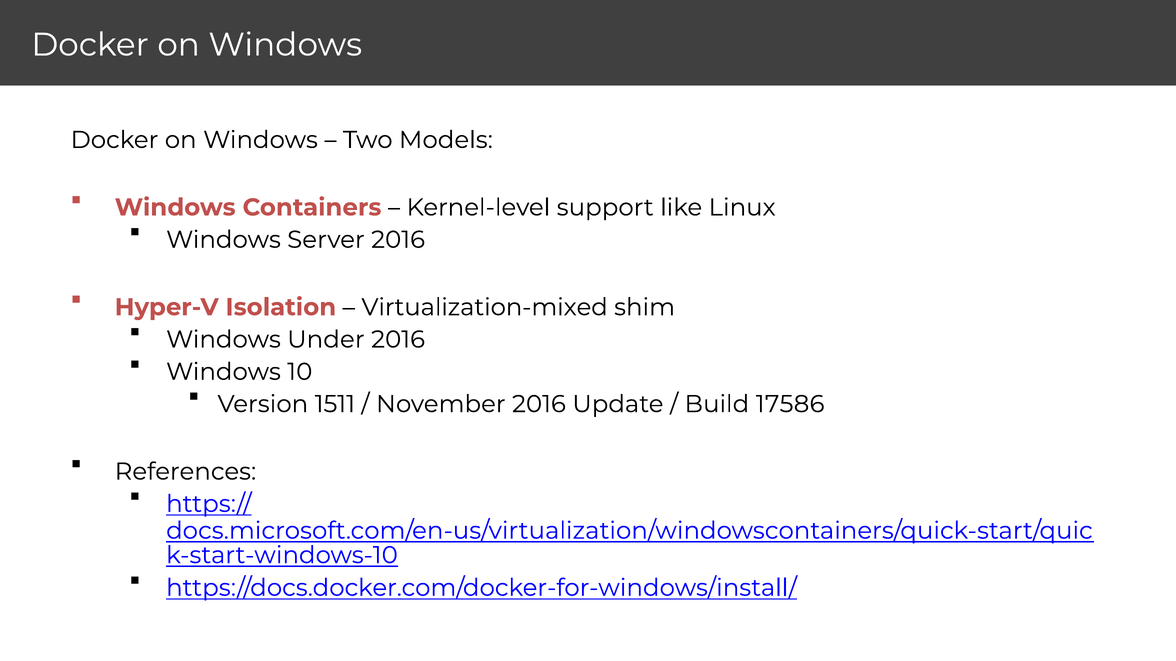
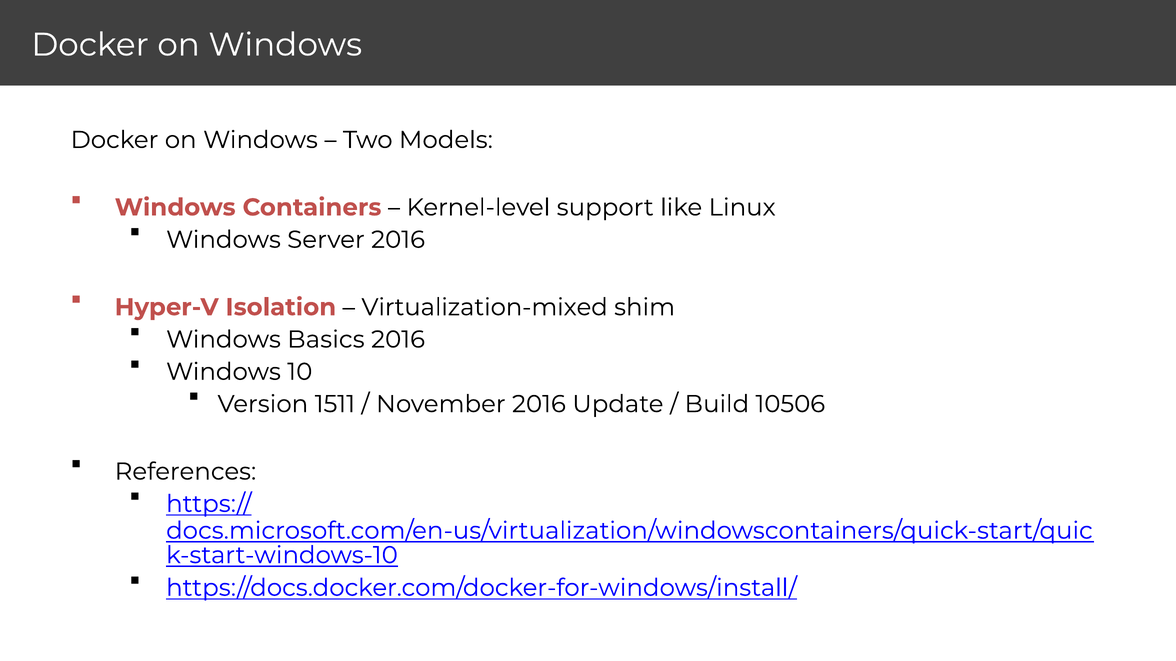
Under: Under -> Basics
17586: 17586 -> 10506
